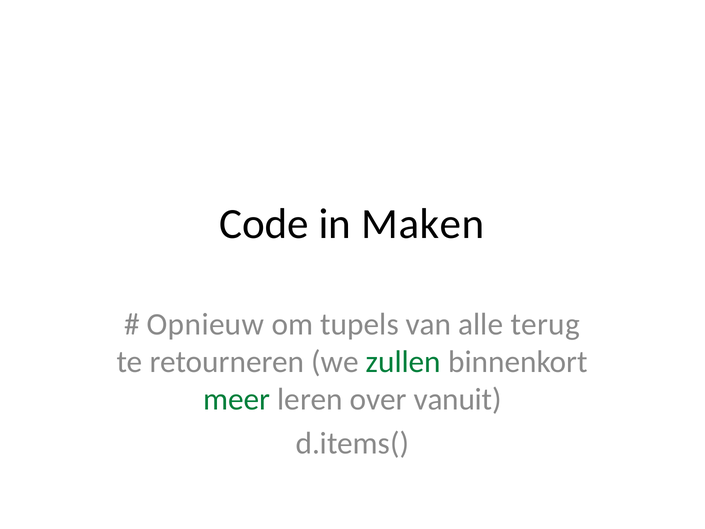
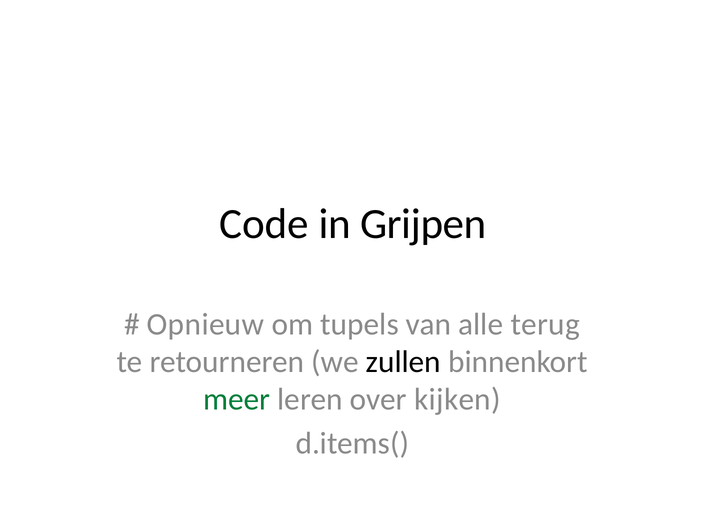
Maken: Maken -> Grijpen
zullen colour: green -> black
vanuit: vanuit -> kijken
